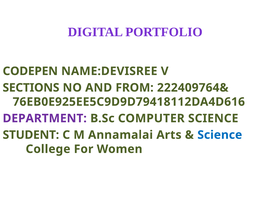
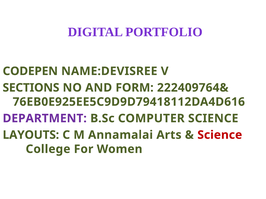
FROM: FROM -> FORM
STUDENT: STUDENT -> LAYOUTS
Science at (220, 135) colour: blue -> red
